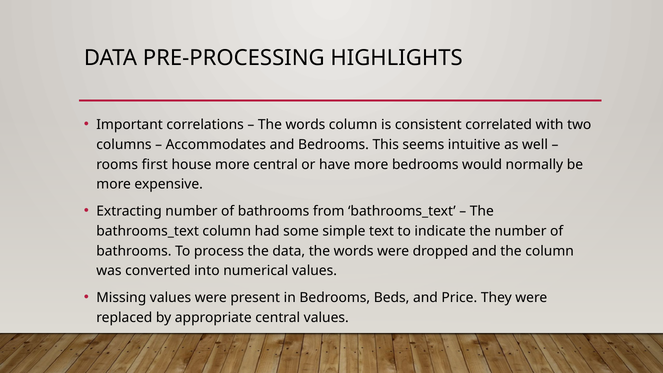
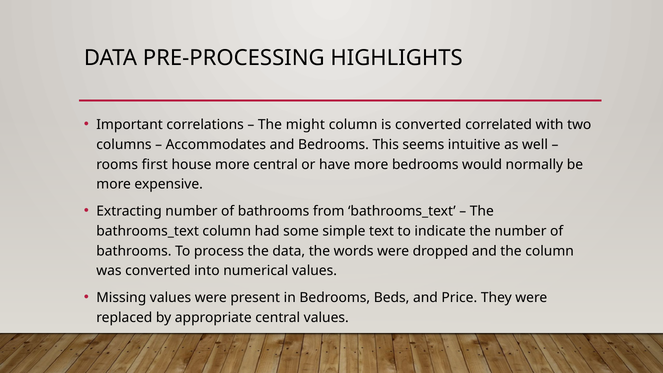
words at (305, 125): words -> might
is consistent: consistent -> converted
